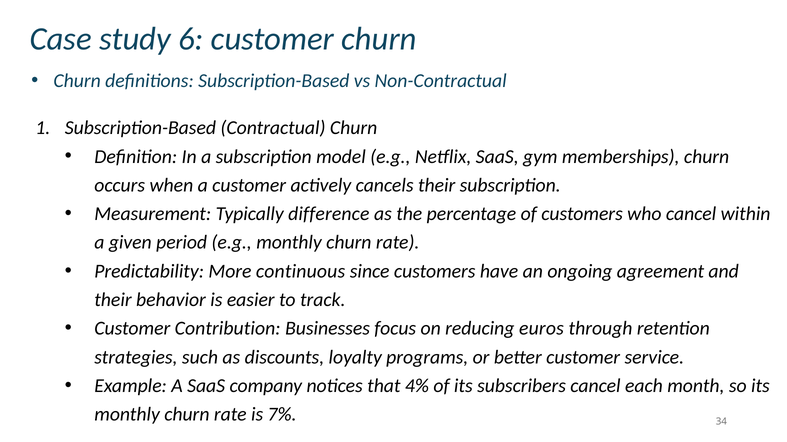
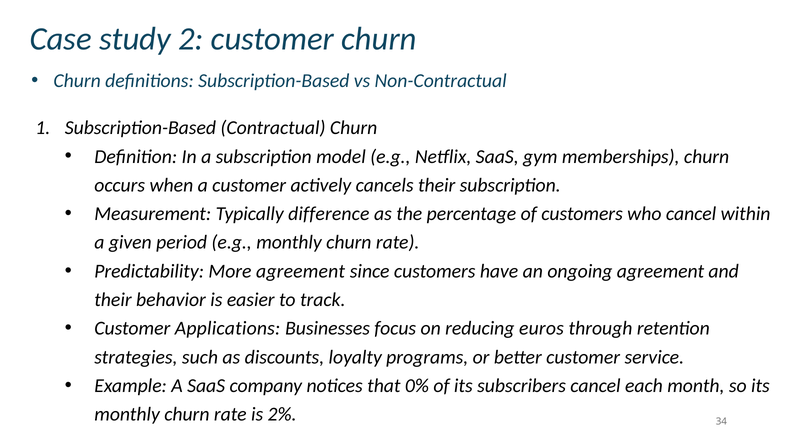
6: 6 -> 2
More continuous: continuous -> agreement
Contribution: Contribution -> Applications
4%: 4% -> 0%
7%: 7% -> 2%
